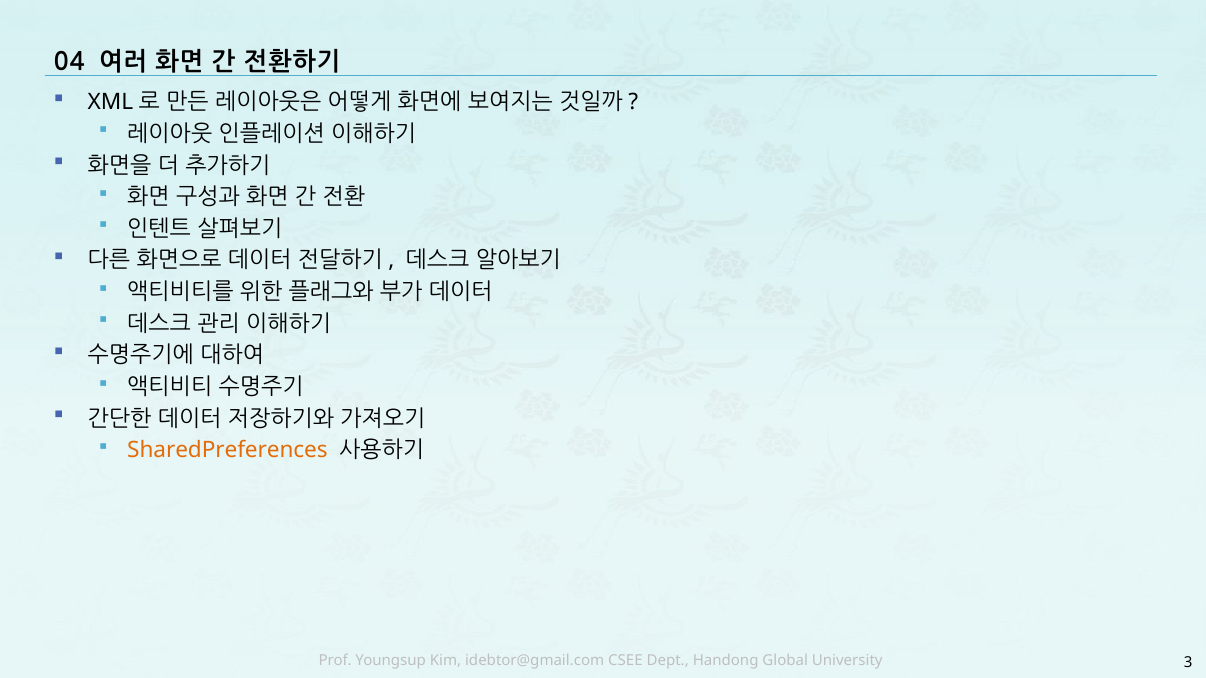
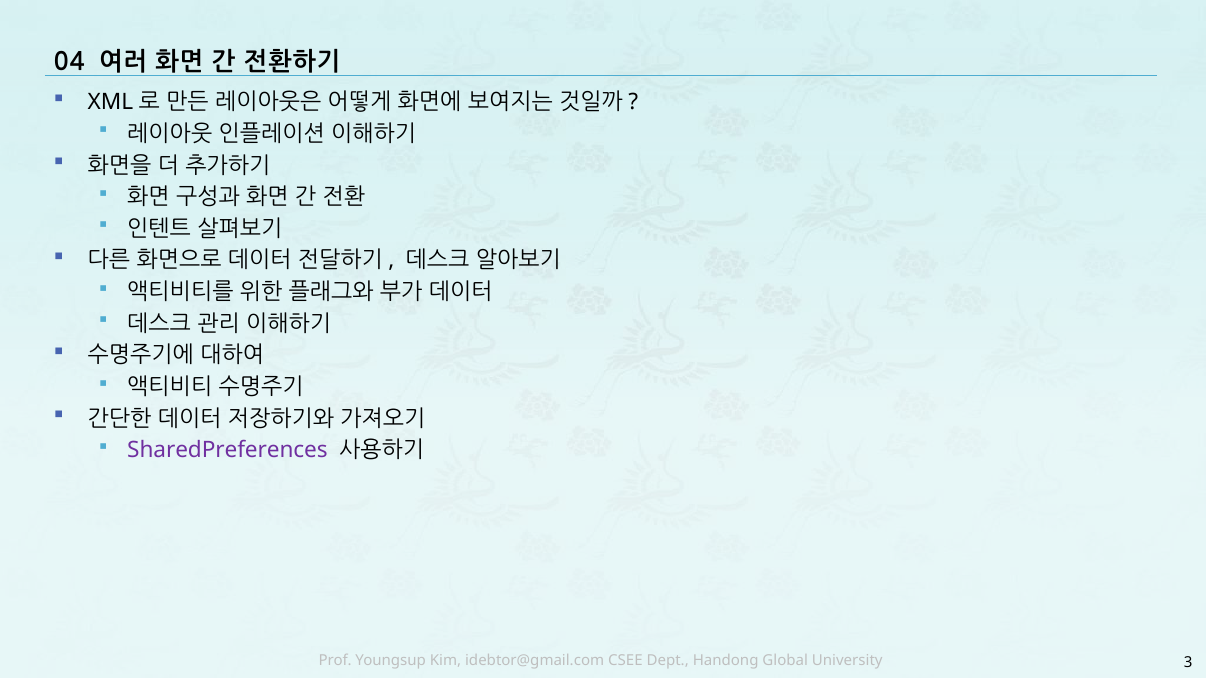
SharedPreferences colour: orange -> purple
